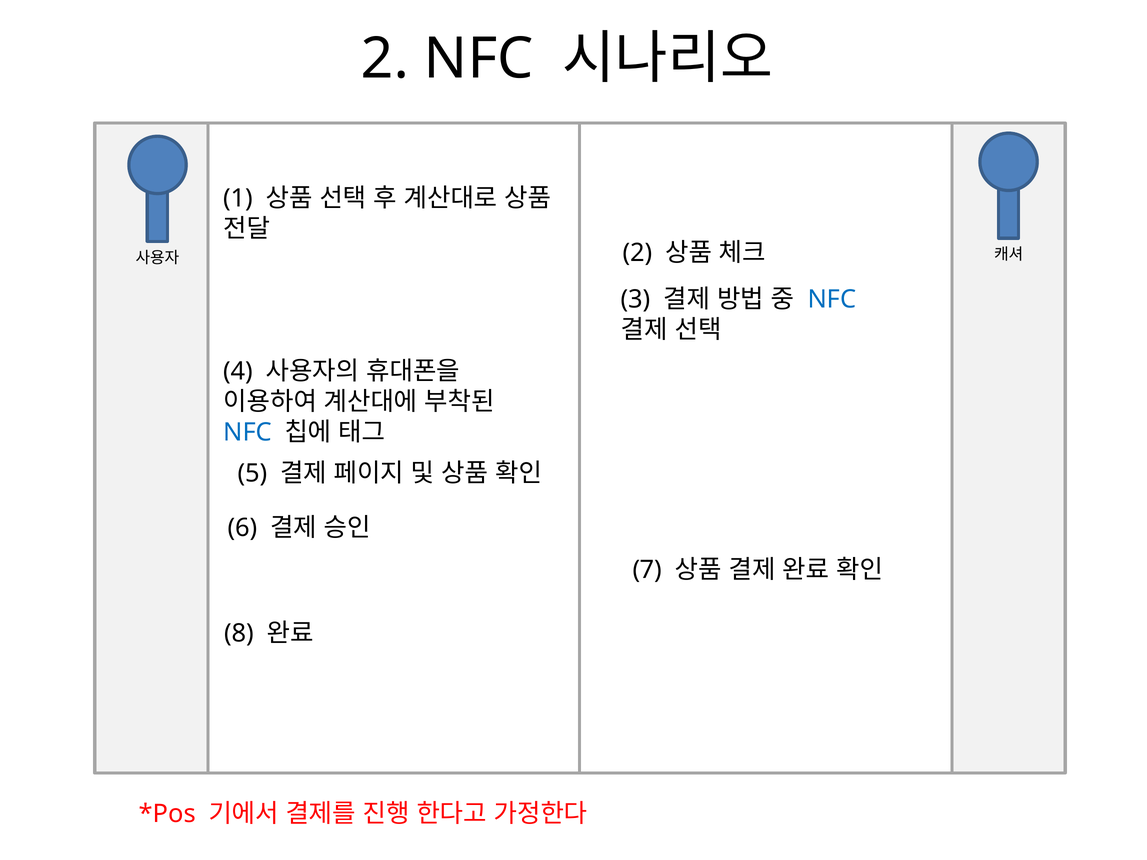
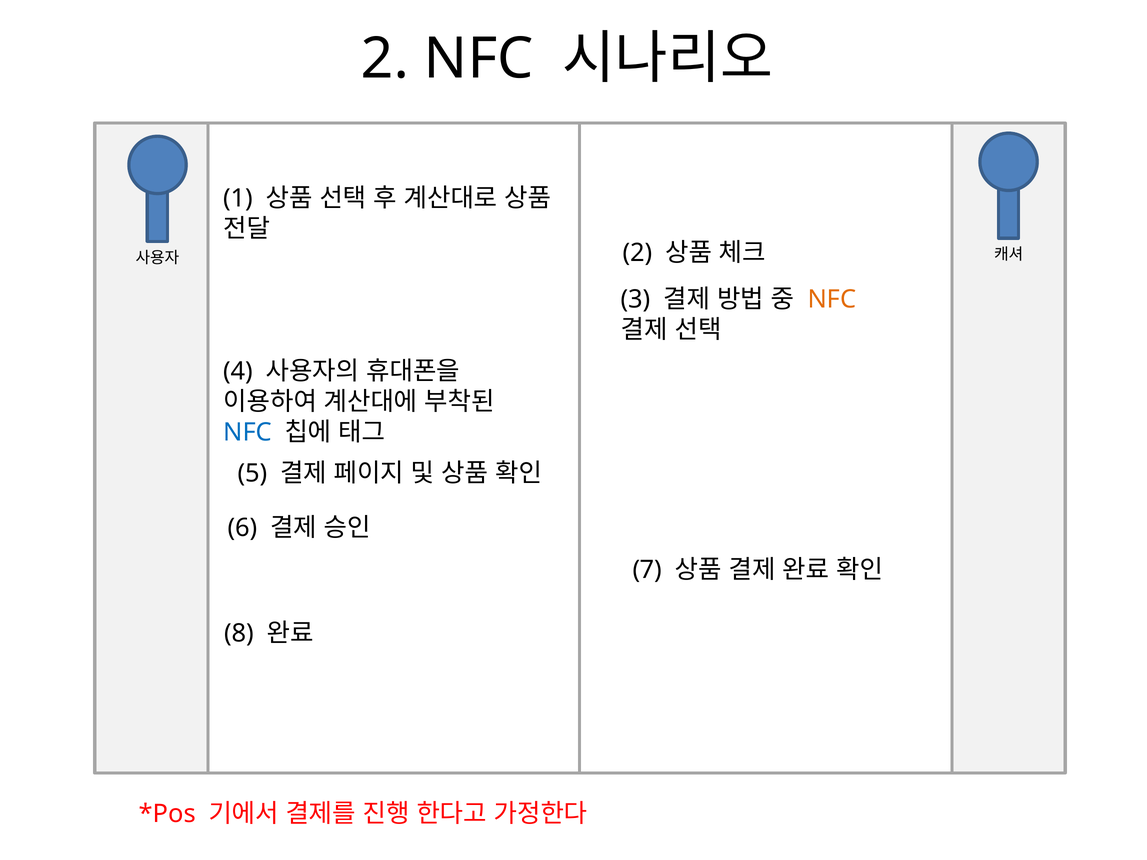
NFC at (832, 299) colour: blue -> orange
